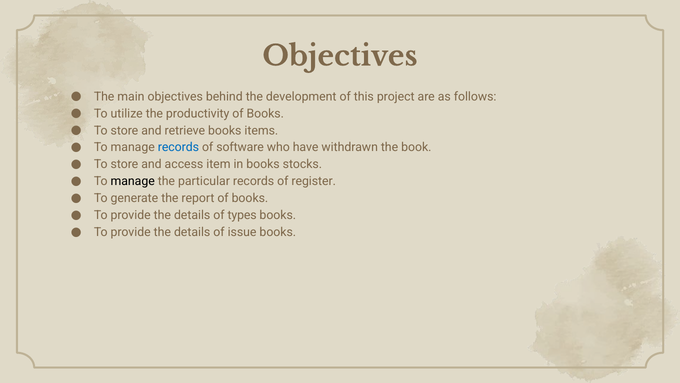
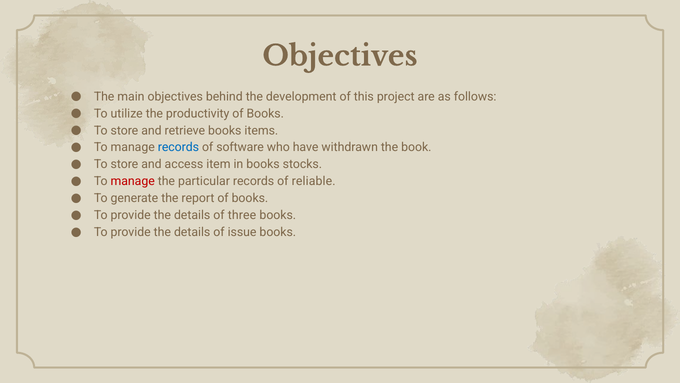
manage at (133, 181) colour: black -> red
register: register -> reliable
types: types -> three
